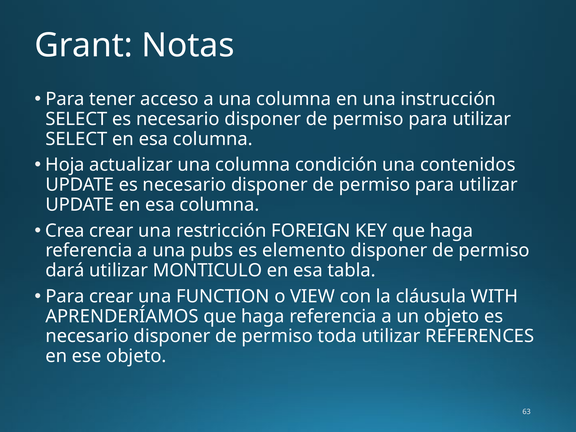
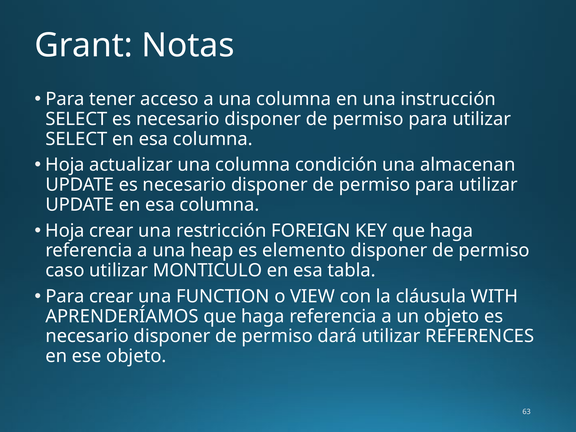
contenidos: contenidos -> almacenan
Crea at (65, 231): Crea -> Hoja
pubs: pubs -> heap
dará: dará -> caso
toda: toda -> dará
